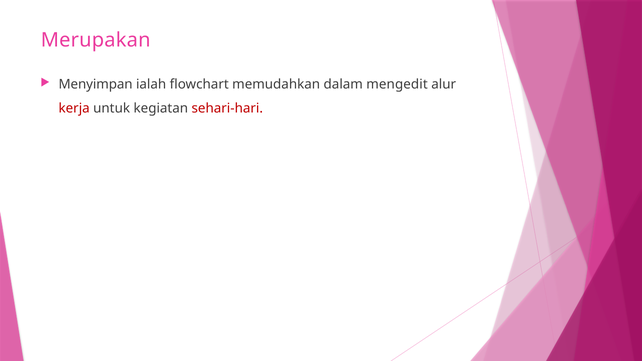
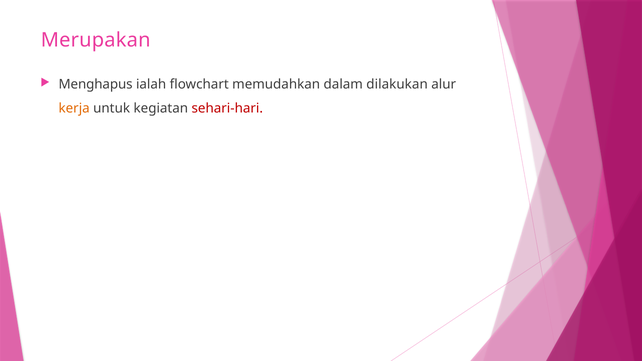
Menyimpan: Menyimpan -> Menghapus
mengedit: mengedit -> dilakukan
kerja colour: red -> orange
